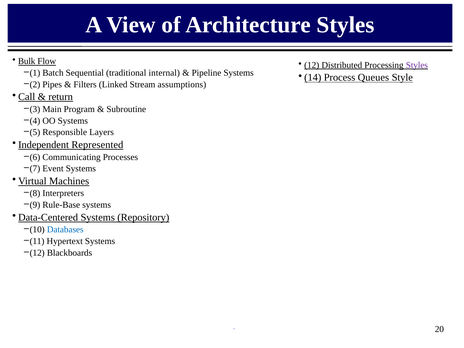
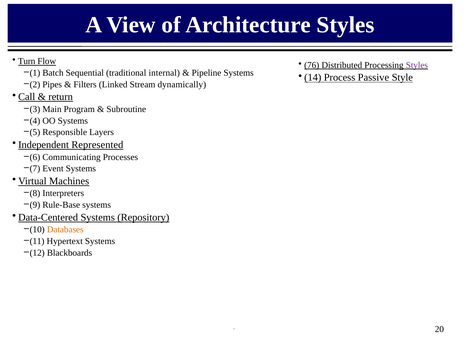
Bulk: Bulk -> Turn
12: 12 -> 76
Queues: Queues -> Passive
assumptions: assumptions -> dynamically
Databases colour: blue -> orange
